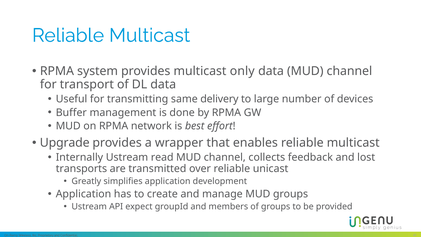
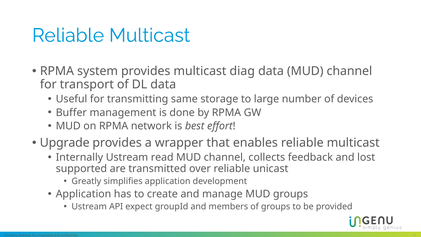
only: only -> diag
delivery: delivery -> storage
transports: transports -> supported
